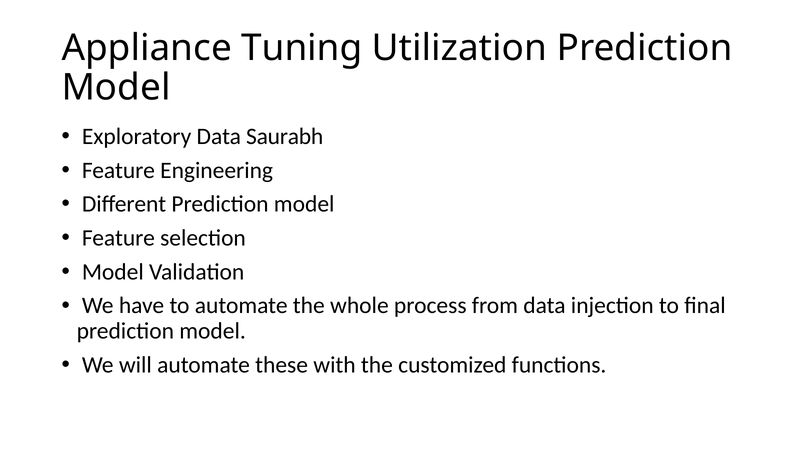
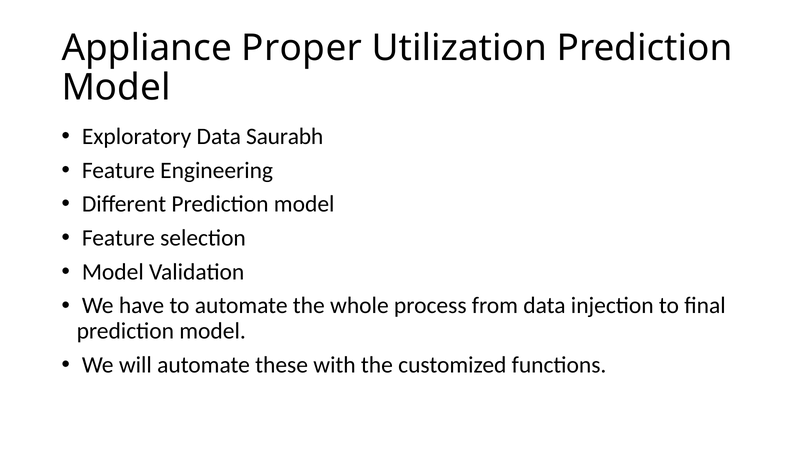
Tuning: Tuning -> Proper
